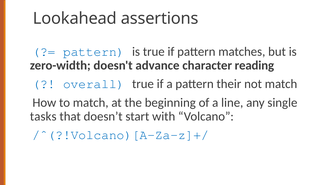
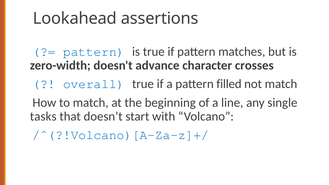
reading: reading -> crosses
their: their -> filled
